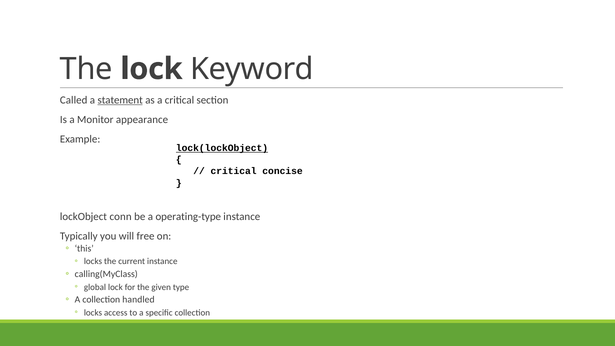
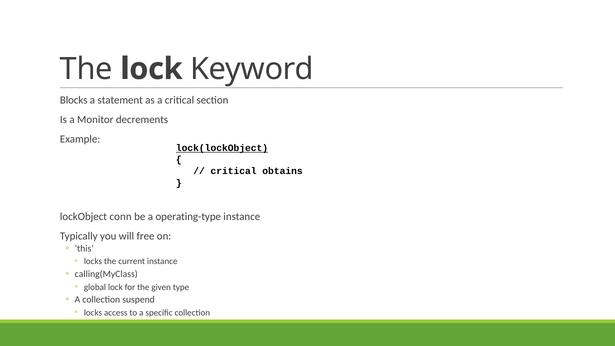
Called: Called -> Blocks
statement underline: present -> none
appearance: appearance -> decrements
concise: concise -> obtains
handled: handled -> suspend
